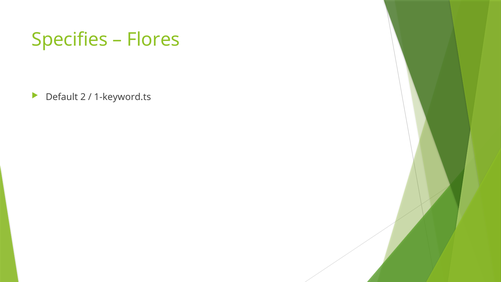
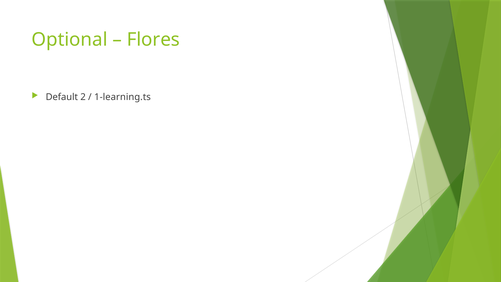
Specifies: Specifies -> Optional
1-keyword.ts: 1-keyword.ts -> 1-learning.ts
